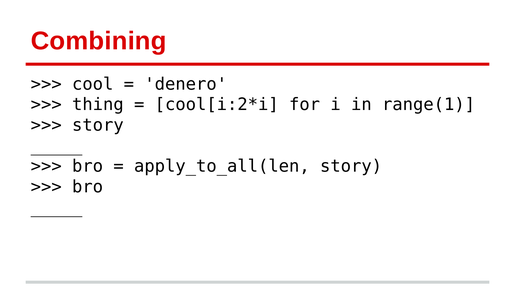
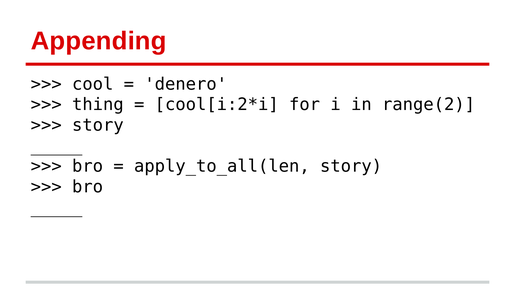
Combining: Combining -> Appending
range(1: range(1 -> range(2
